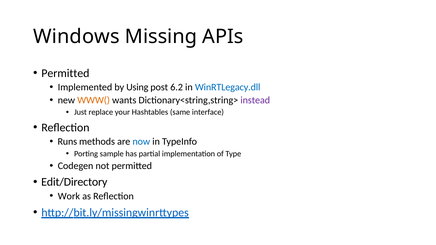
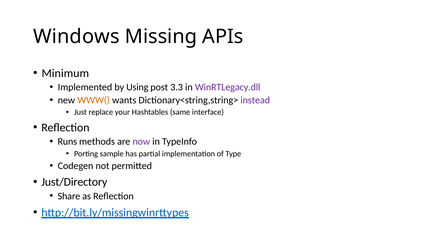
Permitted at (65, 73): Permitted -> Minimum
6.2: 6.2 -> 3.3
WinRTLegacy.dll colour: blue -> purple
now colour: blue -> purple
Edit/Directory: Edit/Directory -> Just/Directory
Work: Work -> Share
